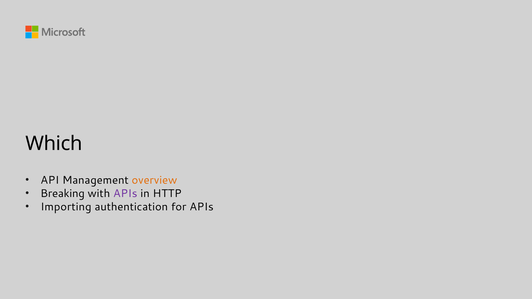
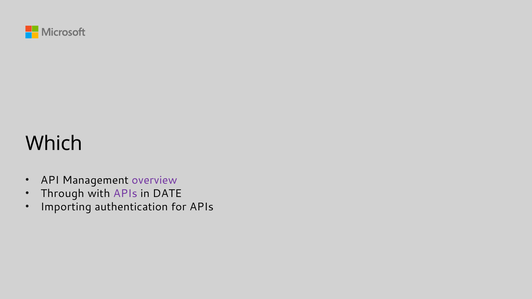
overview colour: orange -> purple
Breaking: Breaking -> Through
HTTP: HTTP -> DATE
